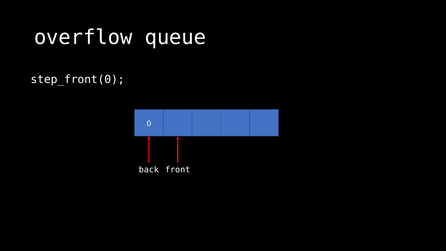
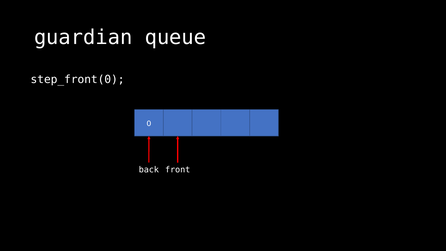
overflow: overflow -> guardian
